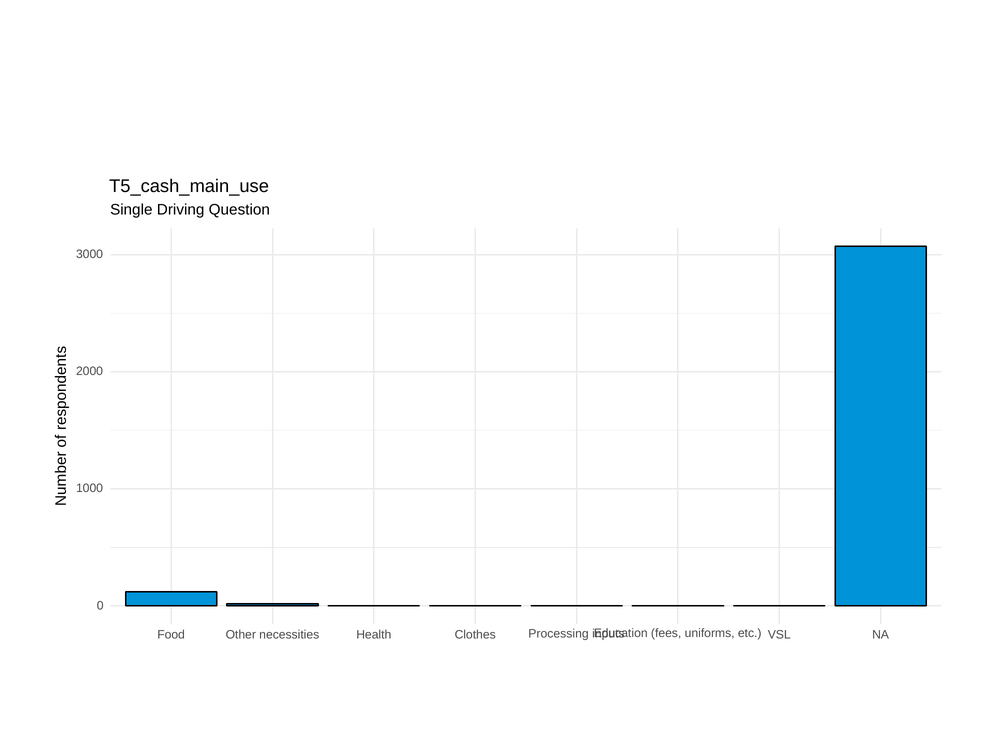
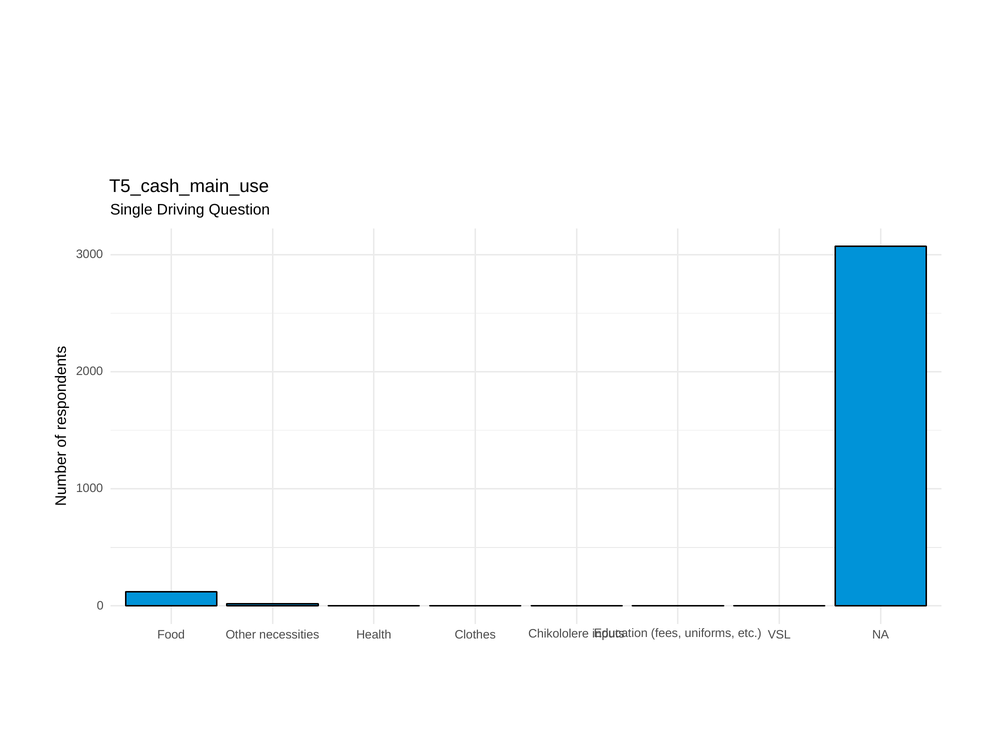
Processing: Processing -> Chikololere
